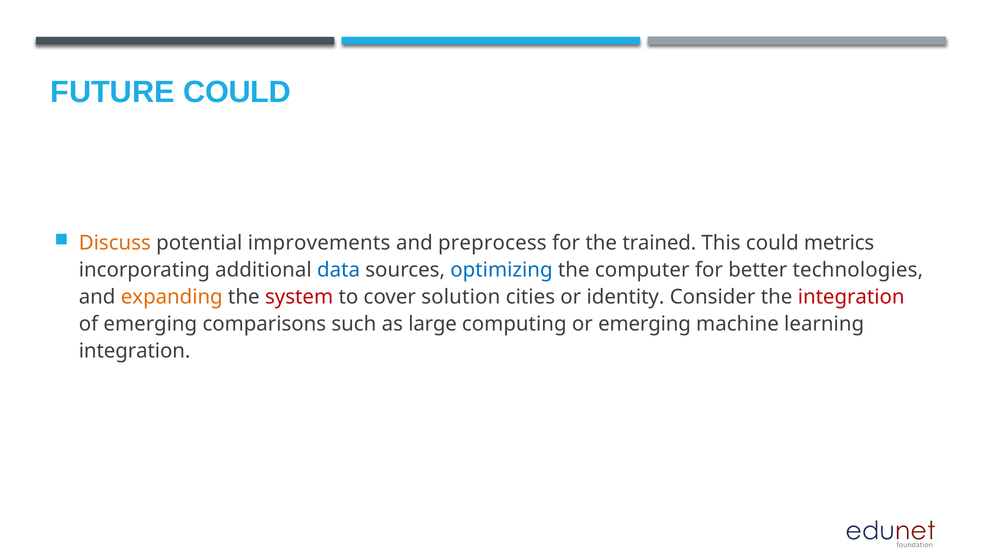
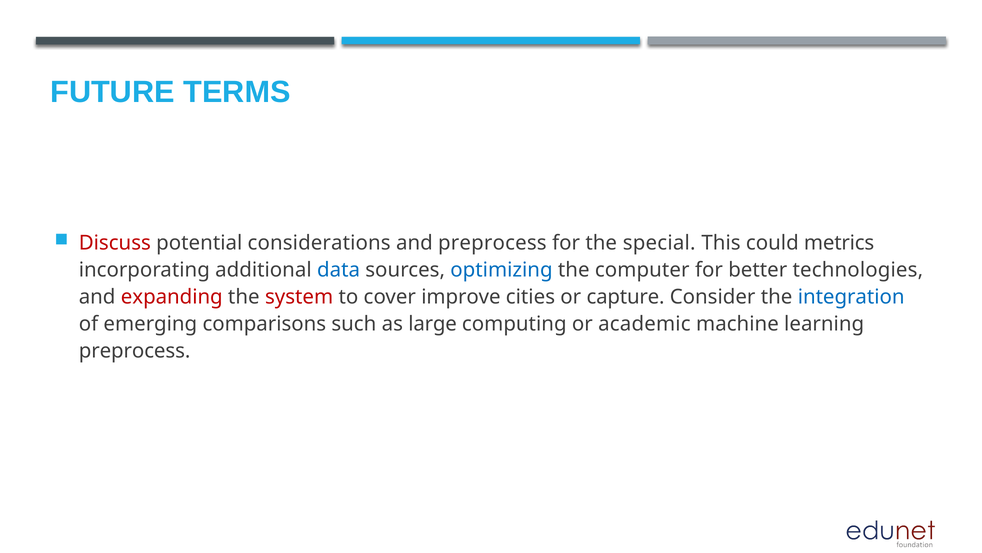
FUTURE COULD: COULD -> TERMS
Discuss colour: orange -> red
improvements: improvements -> considerations
trained: trained -> special
expanding colour: orange -> red
solution: solution -> improve
identity: identity -> capture
integration at (851, 297) colour: red -> blue
or emerging: emerging -> academic
integration at (135, 351): integration -> preprocess
